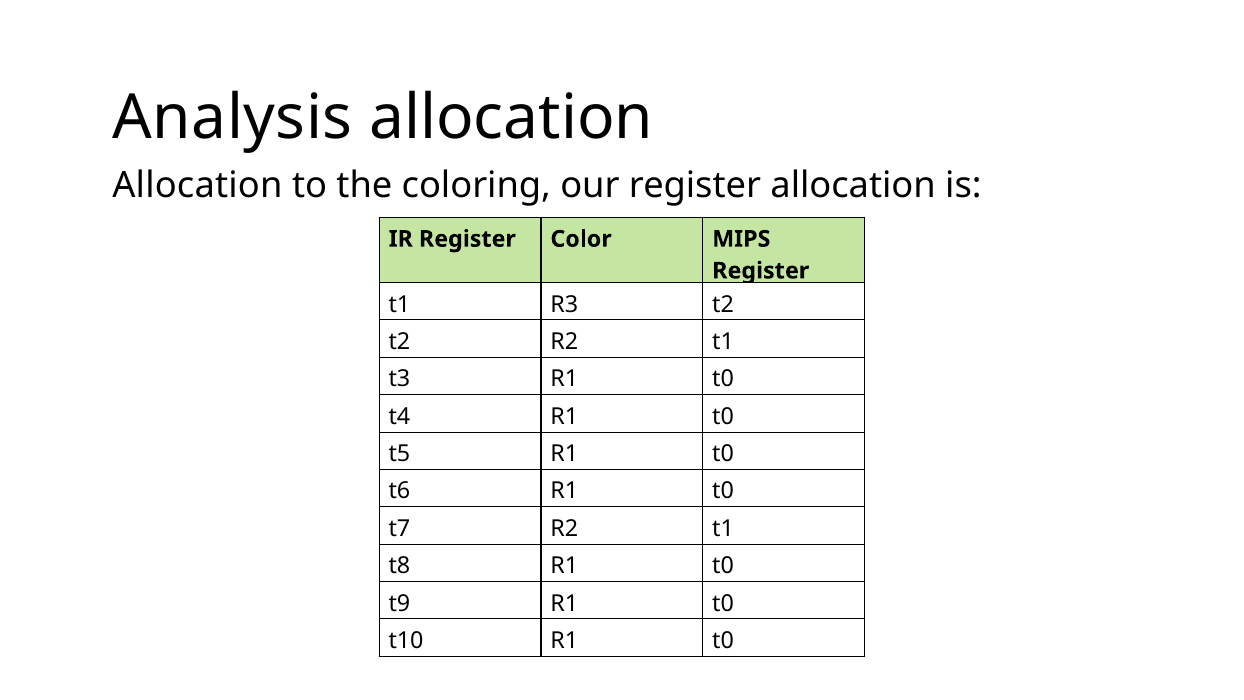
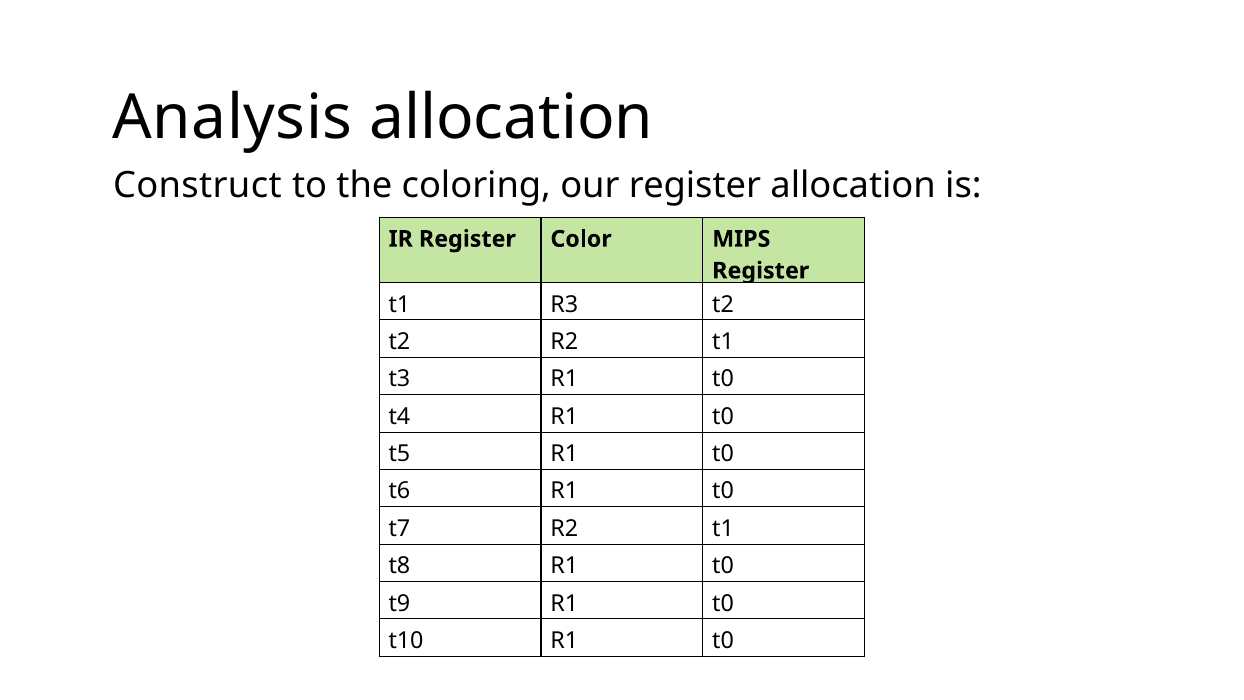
Allocation at (197, 185): Allocation -> Construct
